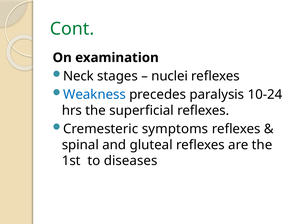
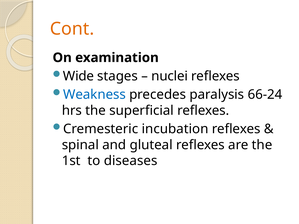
Cont colour: green -> orange
Neck: Neck -> Wide
10-24: 10-24 -> 66-24
symptoms: symptoms -> incubation
